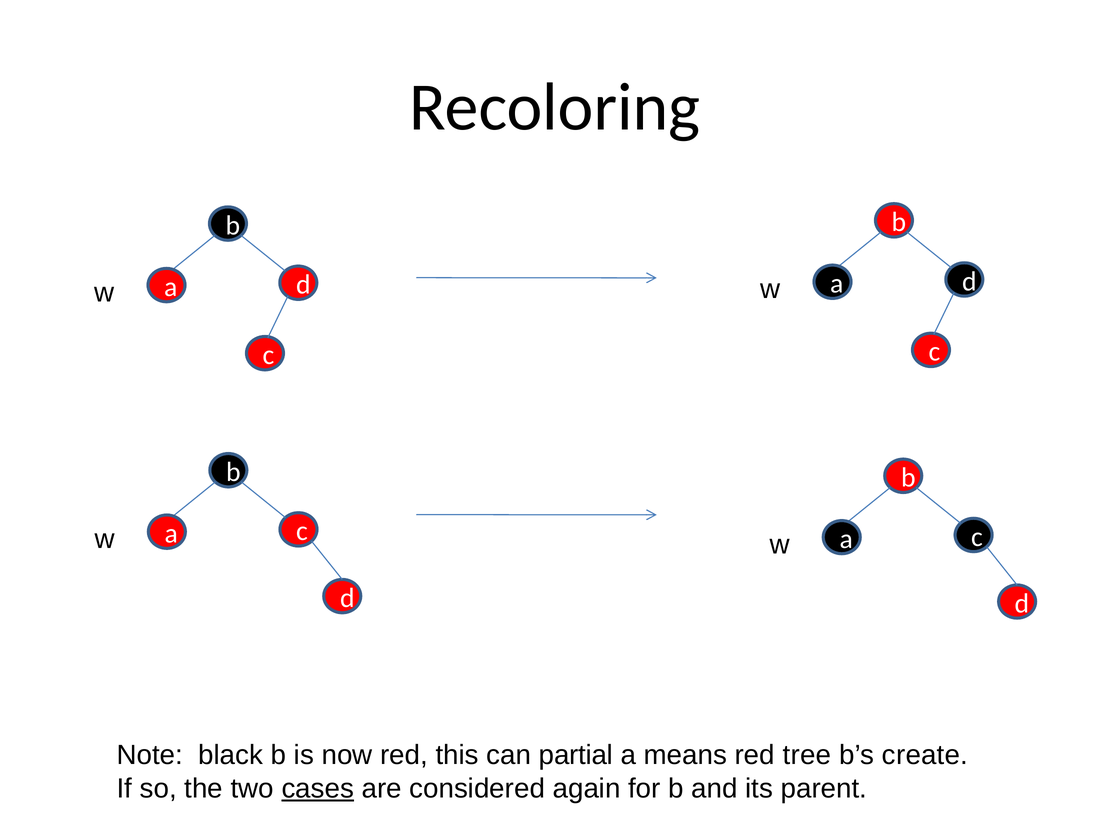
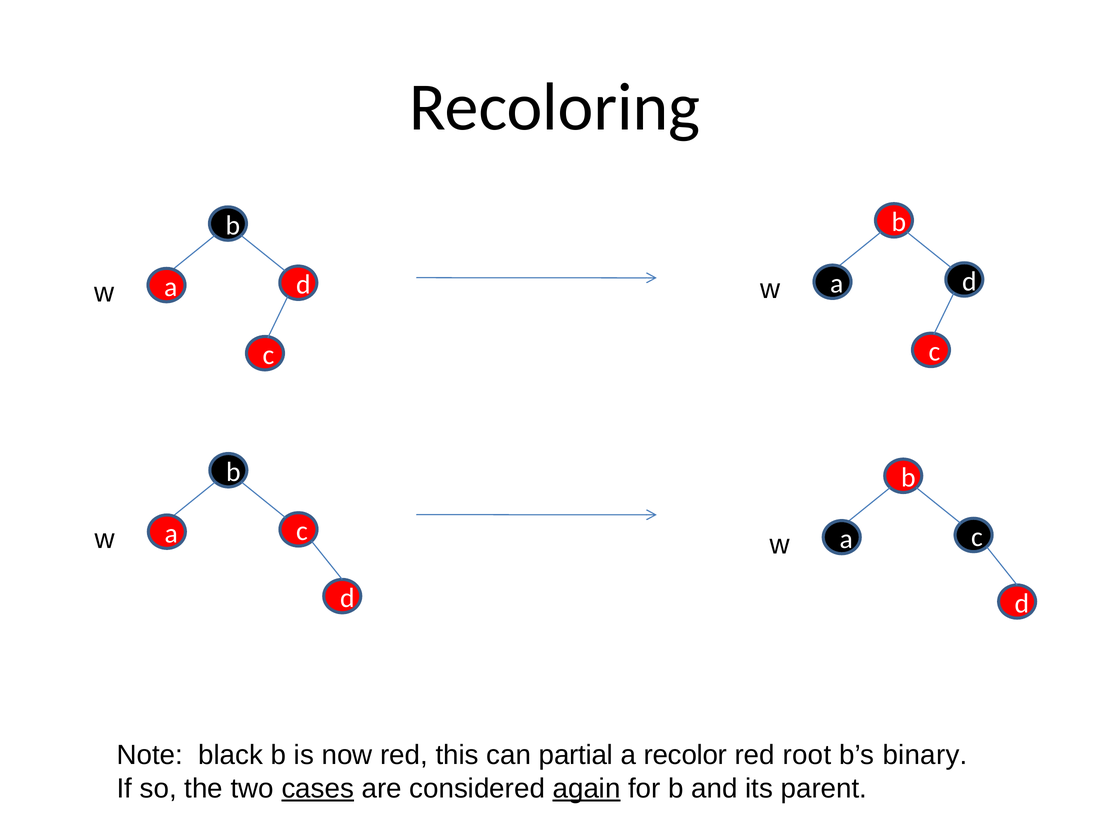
means: means -> recolor
tree: tree -> root
create: create -> binary
again underline: none -> present
